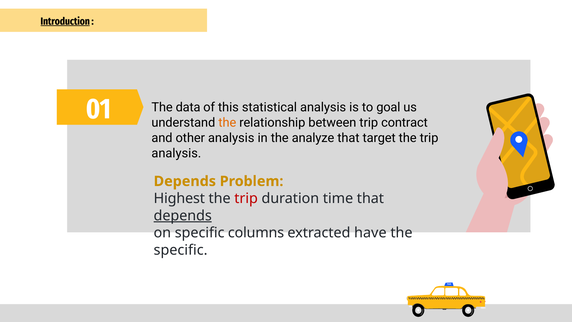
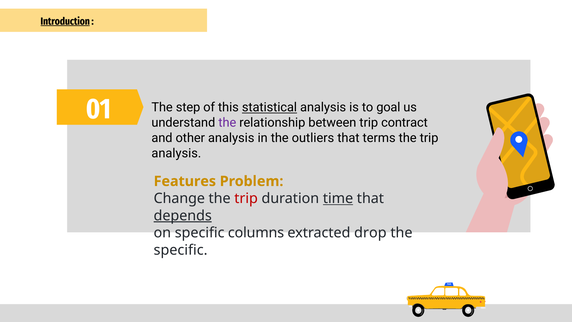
data: data -> step
statistical underline: none -> present
the at (227, 123) colour: orange -> purple
analyze: analyze -> outliers
target: target -> terms
Depends at (185, 181): Depends -> Features
Highest: Highest -> Change
time underline: none -> present
have: have -> drop
